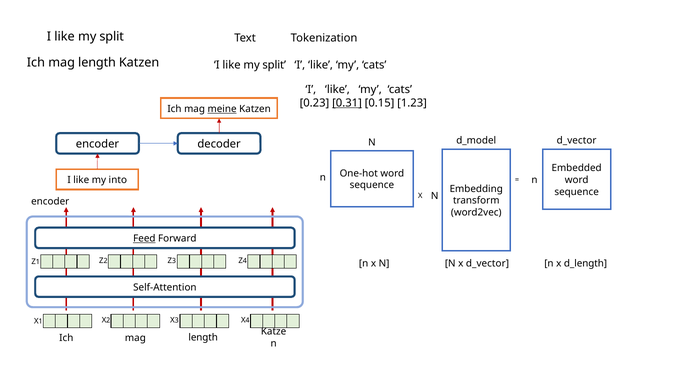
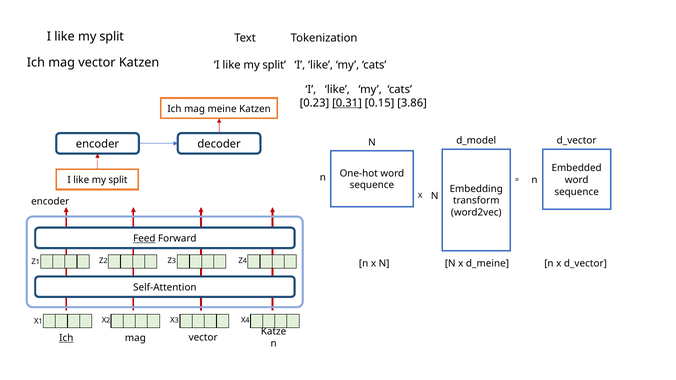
length at (97, 63): length -> vector
1.23: 1.23 -> 3.86
meine underline: present -> none
into at (118, 180): into -> split
x d_vector: d_vector -> d_meine
x d_length: d_length -> d_vector
Ich at (66, 338) underline: none -> present
length at (203, 338): length -> vector
